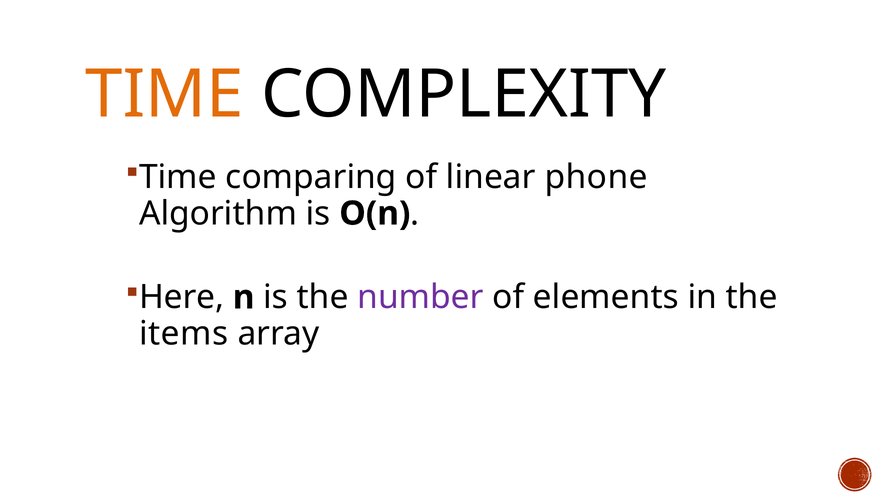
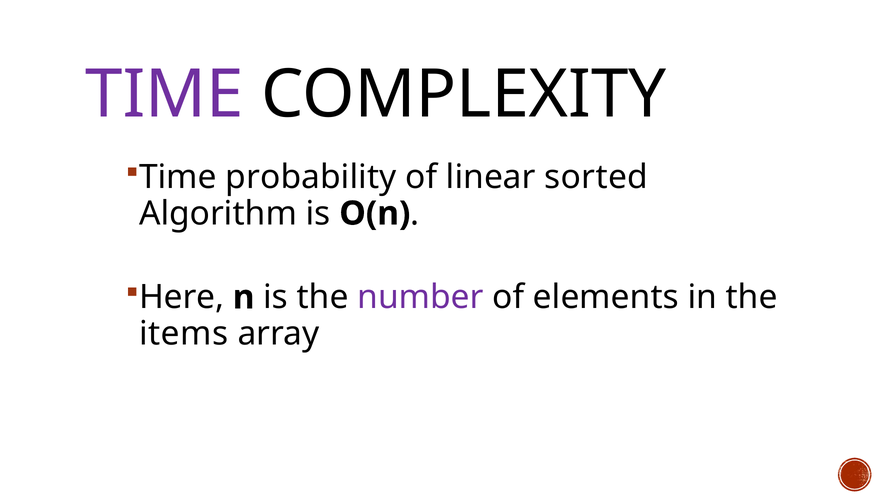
TIME at (165, 94) colour: orange -> purple
comparing: comparing -> probability
phone: phone -> sorted
